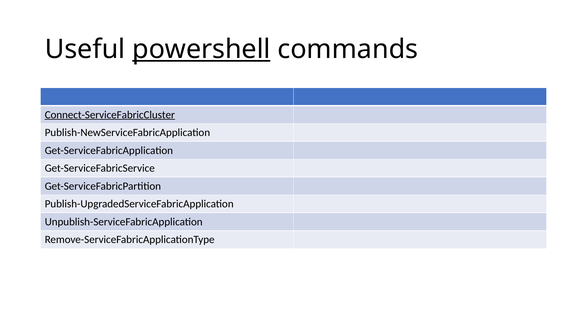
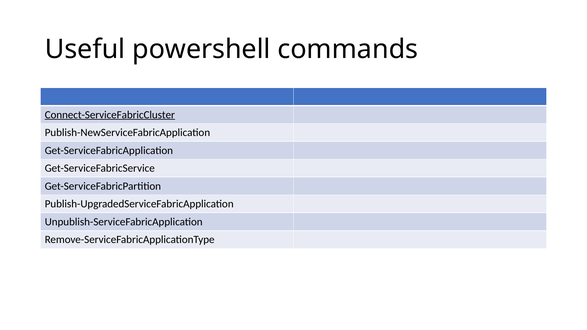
powershell underline: present -> none
